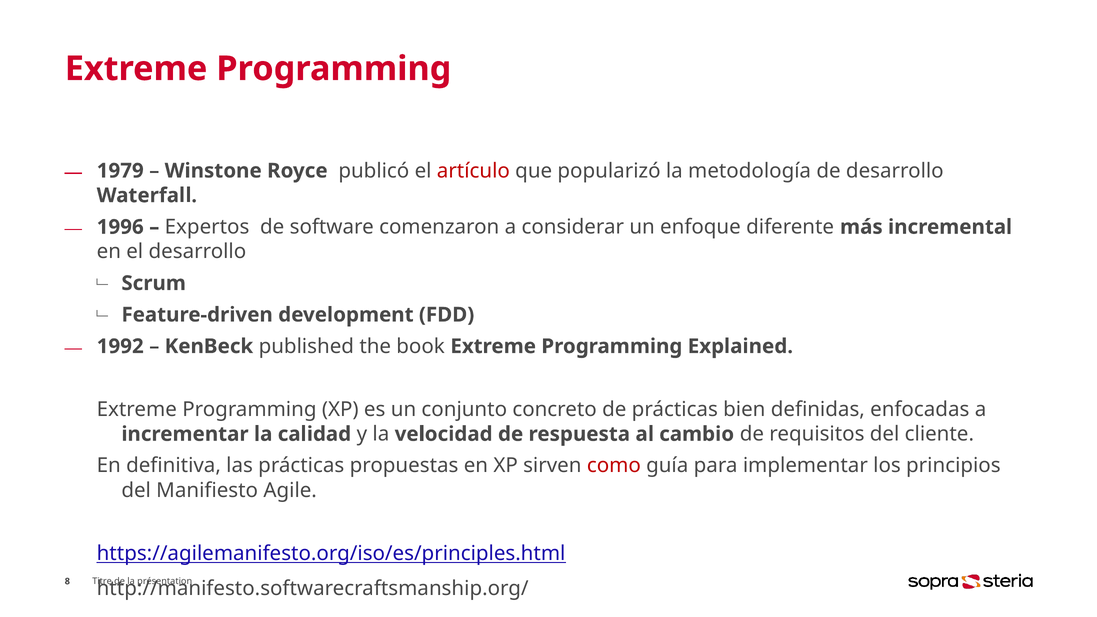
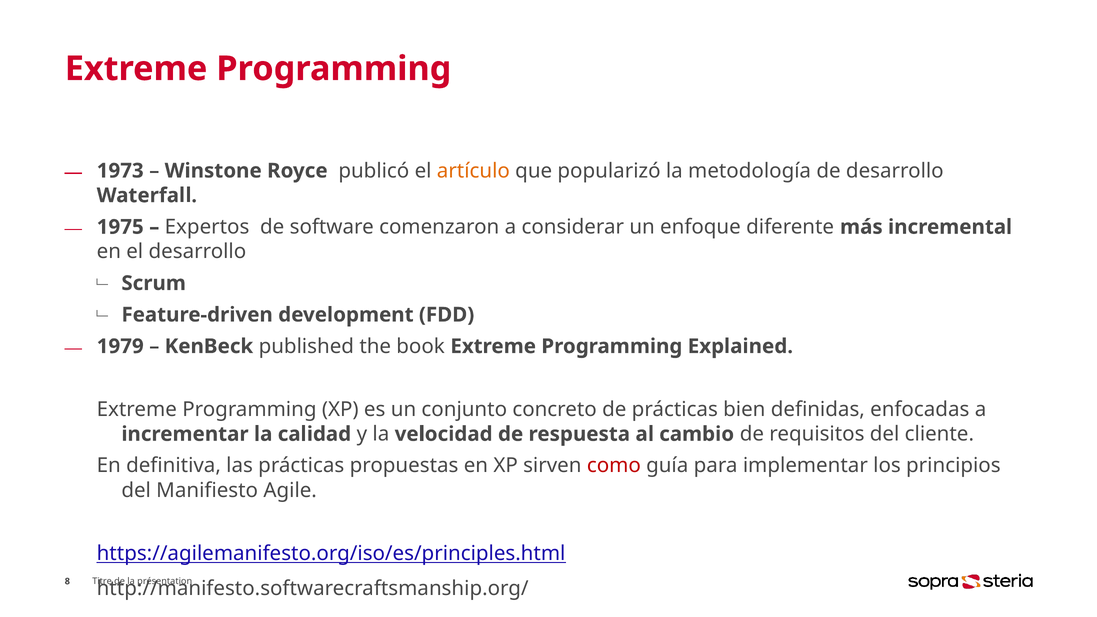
1979: 1979 -> 1973
artículo colour: red -> orange
1996: 1996 -> 1975
1992: 1992 -> 1979
